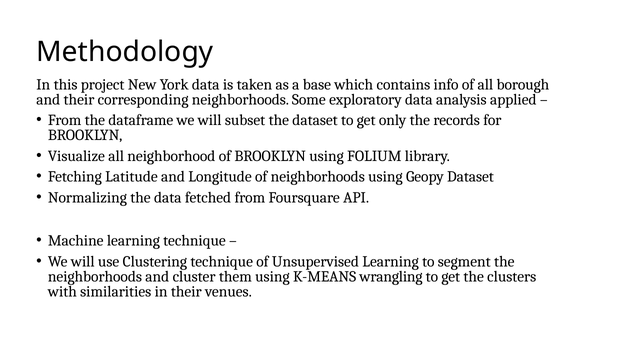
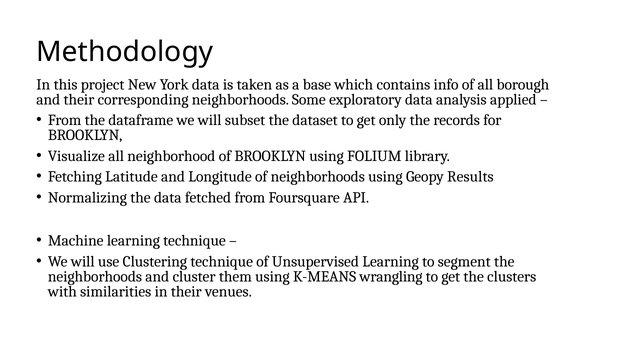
Geopy Dataset: Dataset -> Results
